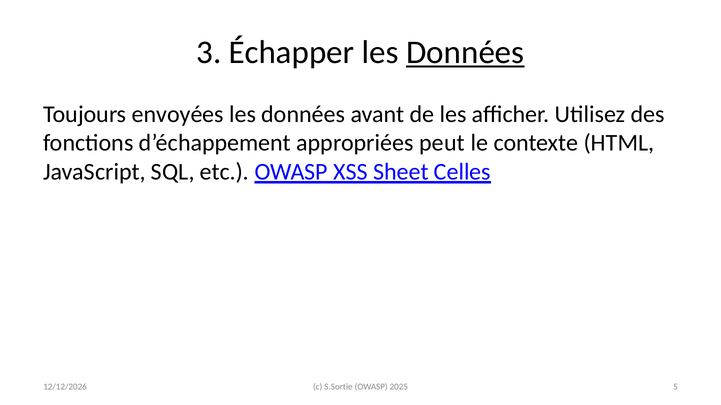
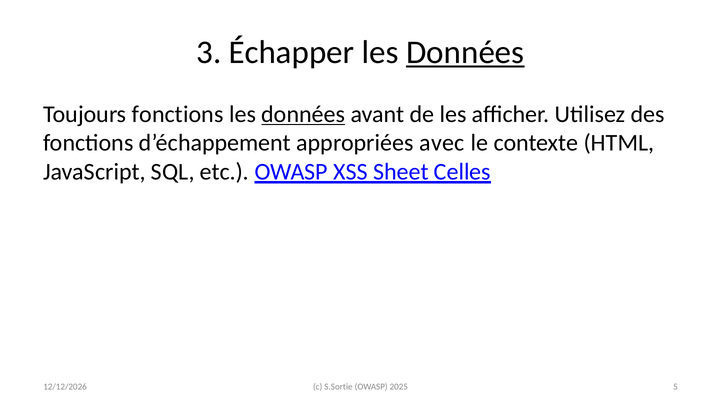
Toujours envoyées: envoyées -> fonctions
données at (303, 114) underline: none -> present
peut: peut -> avec
